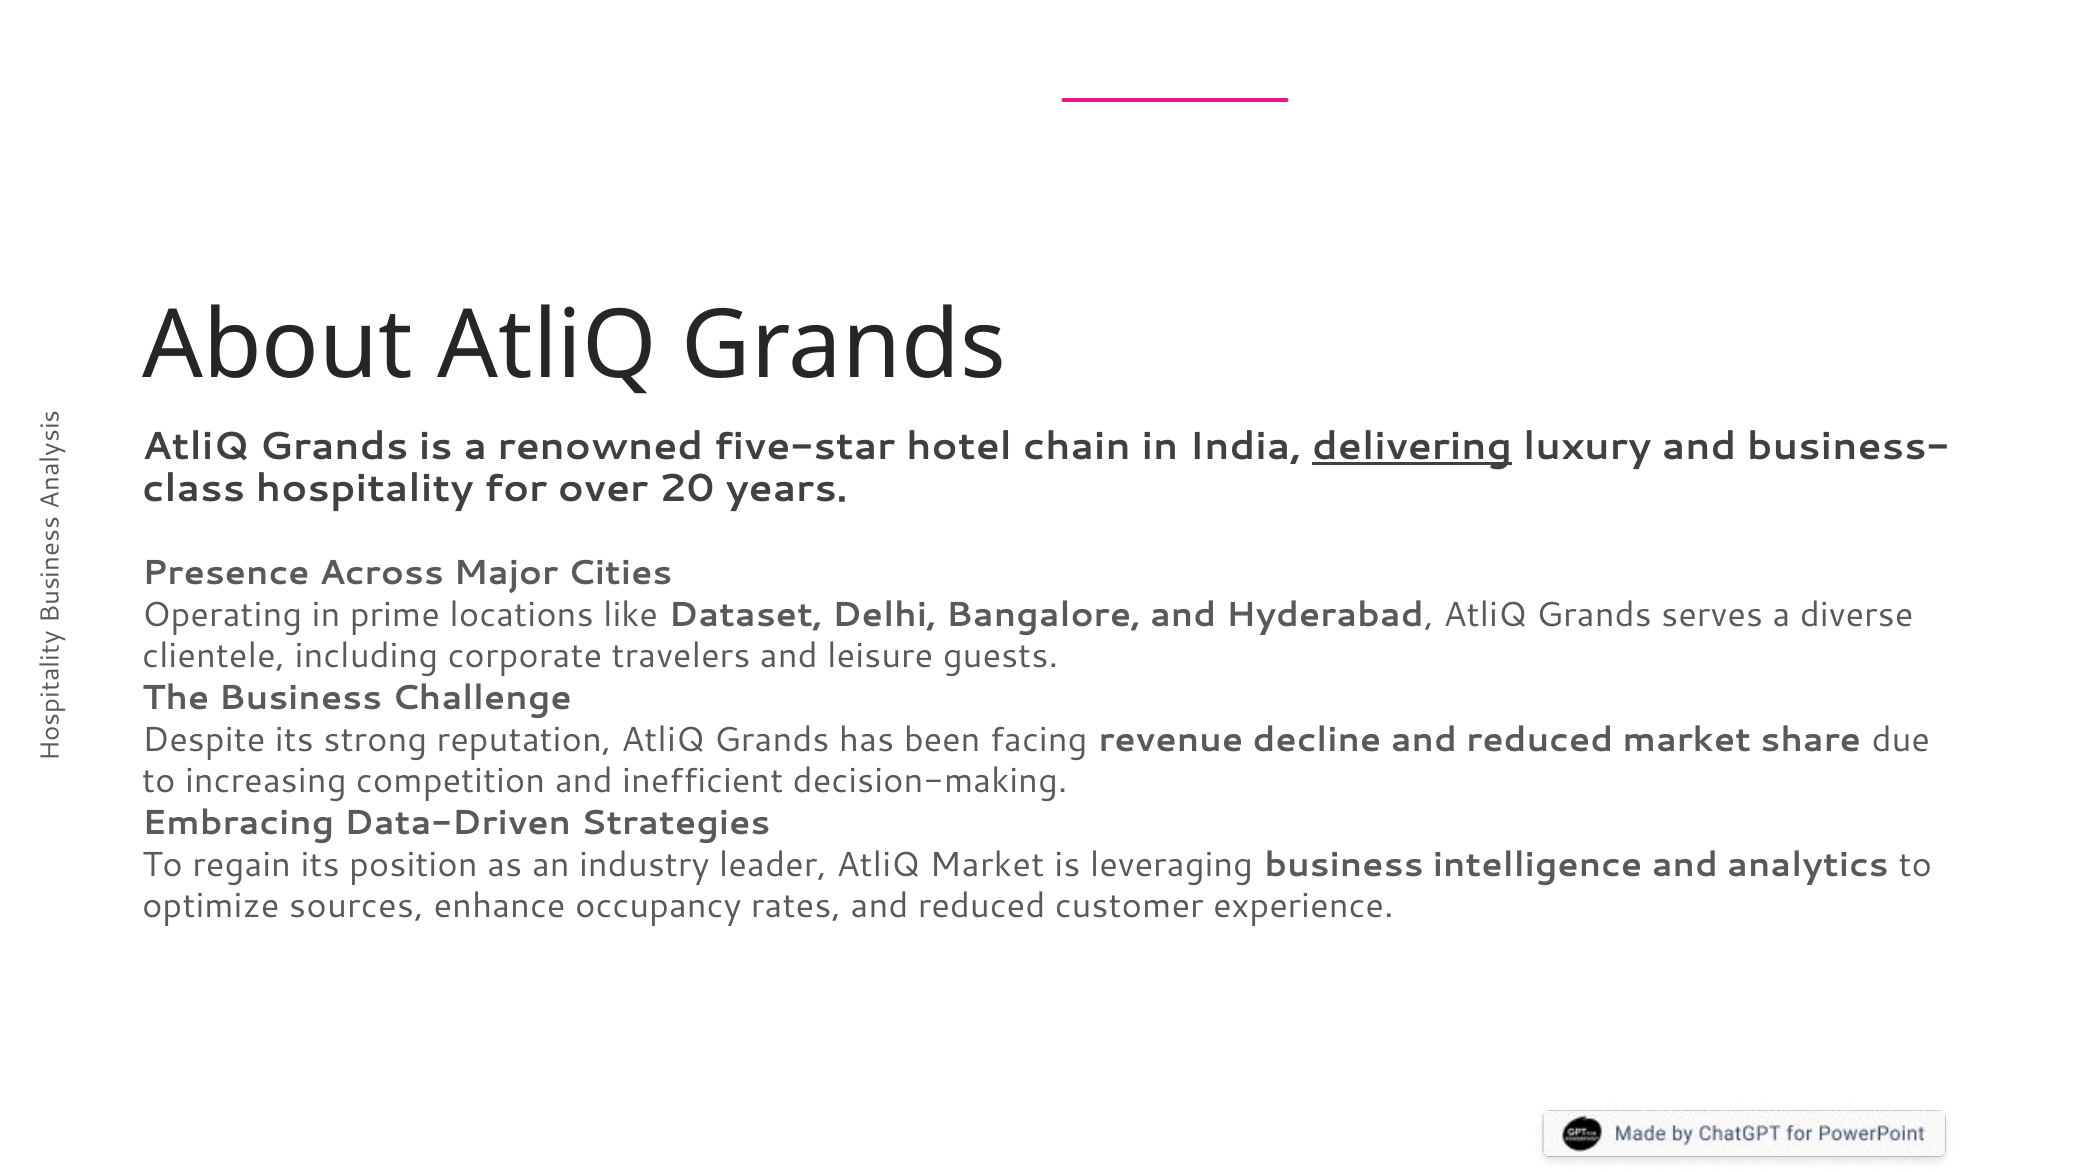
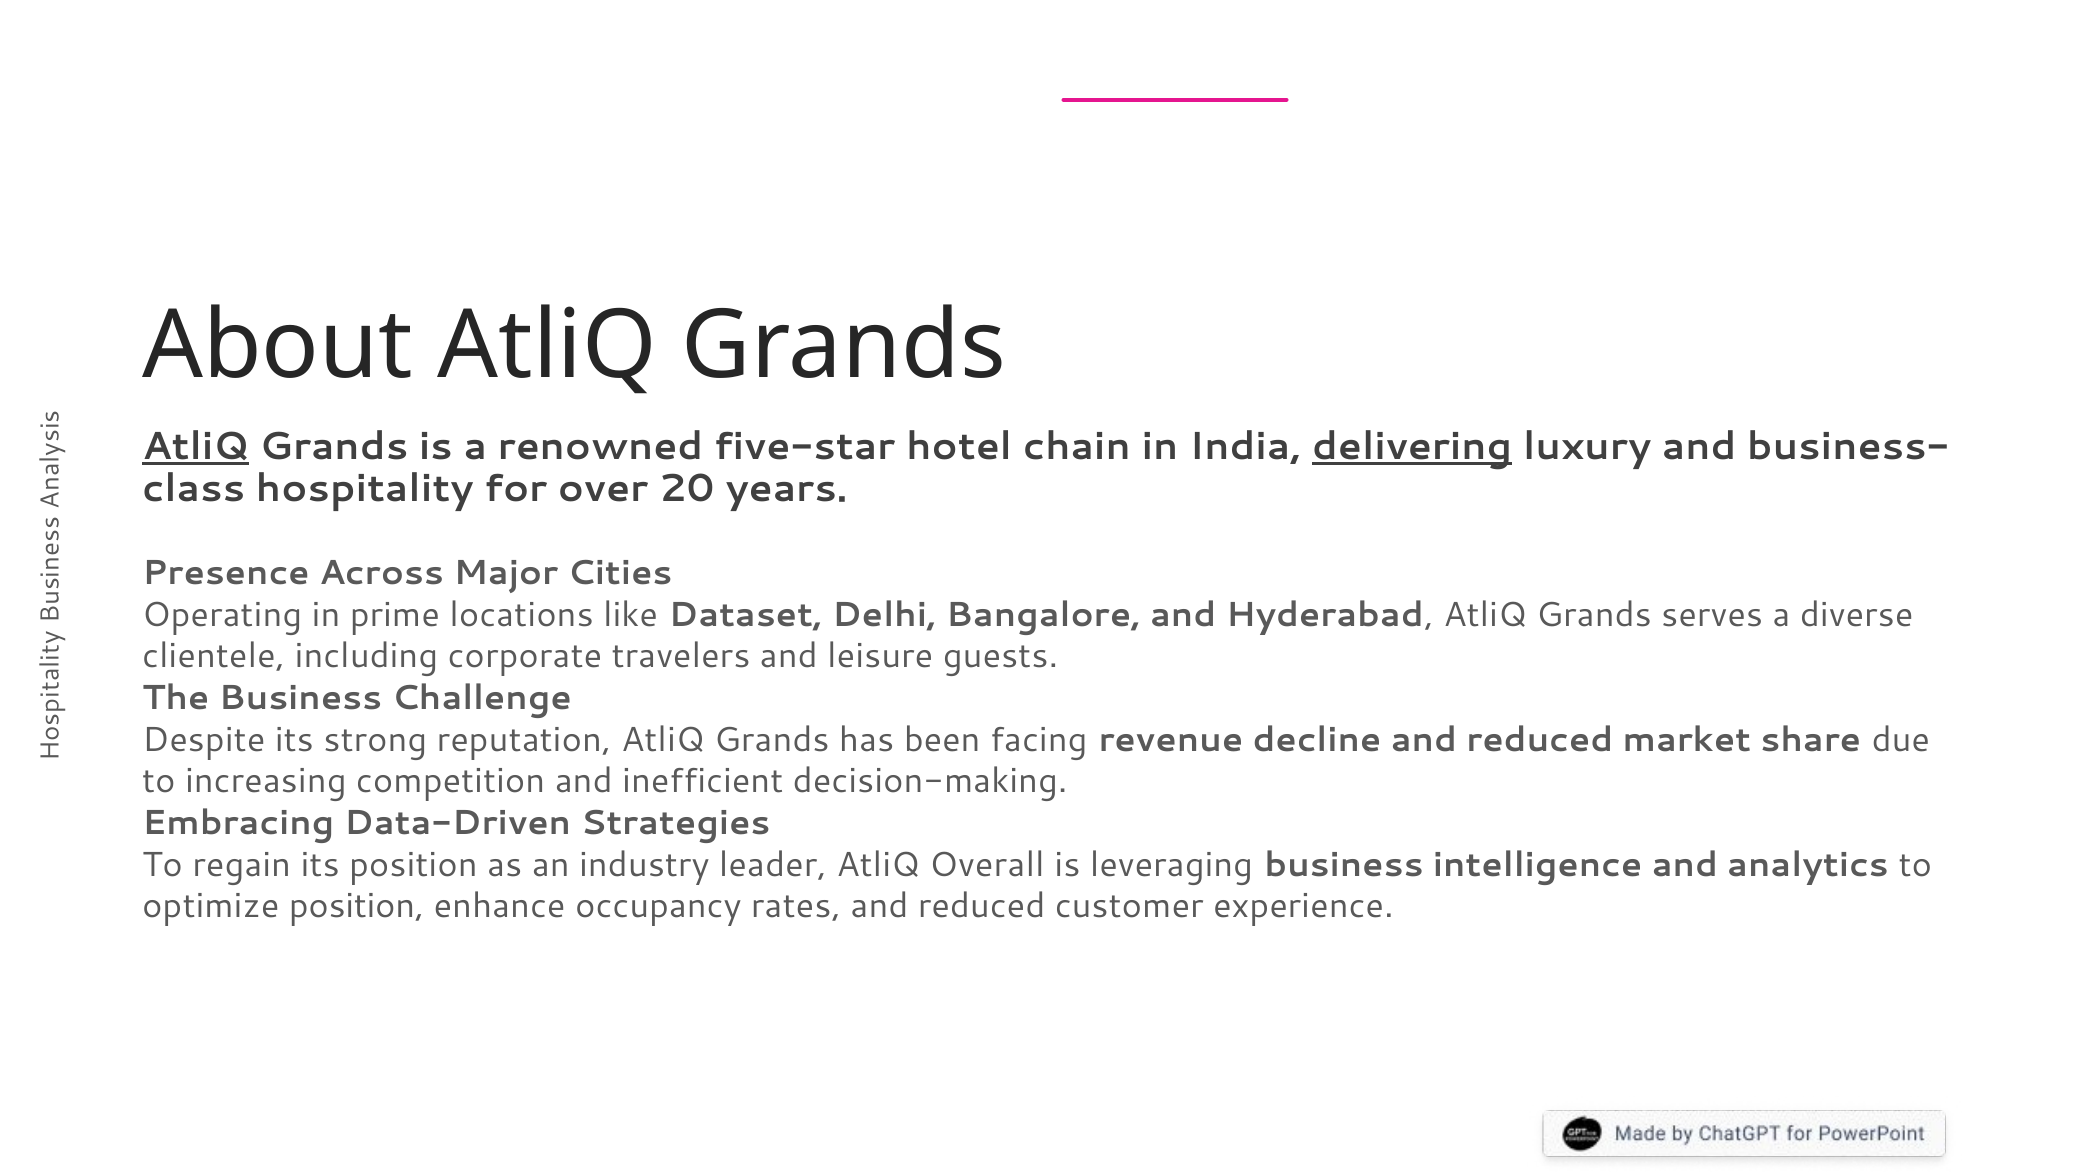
AtliQ at (196, 447) underline: none -> present
AtliQ Market: Market -> Overall
optimize sources: sources -> position
